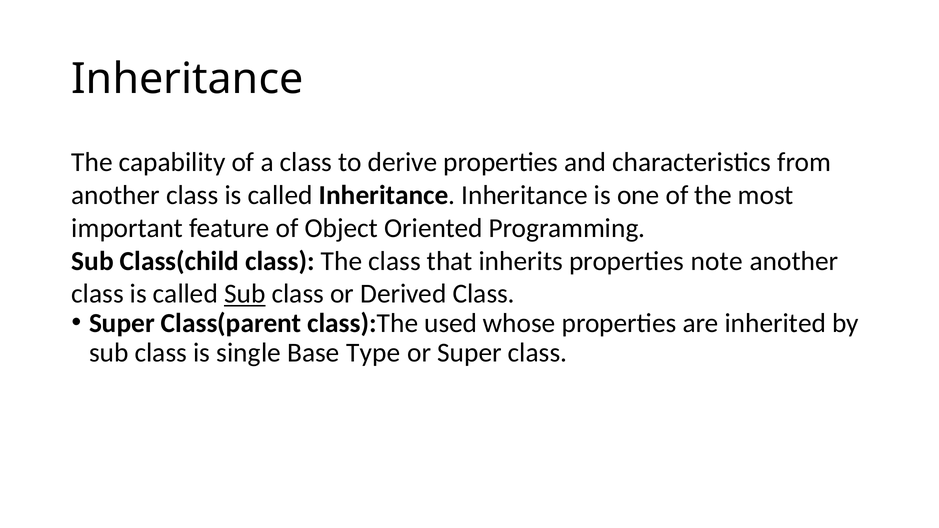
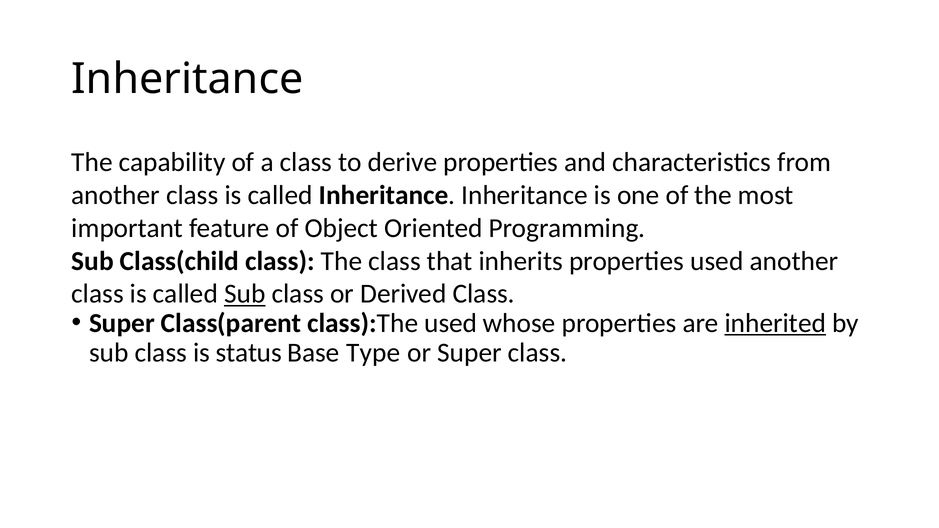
properties note: note -> used
inherited underline: none -> present
single: single -> status
